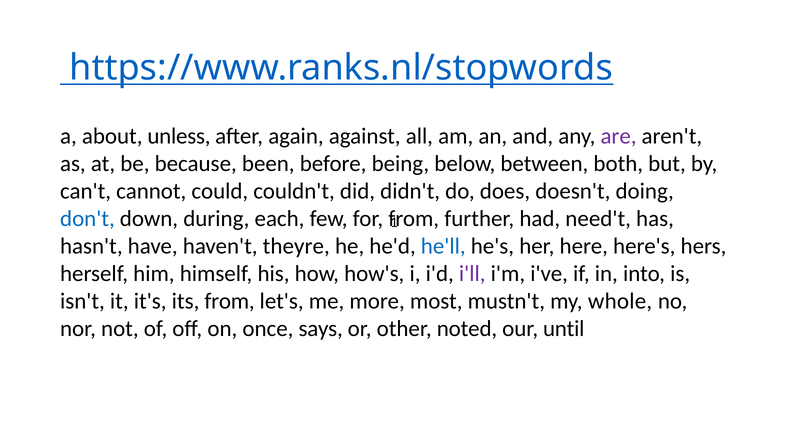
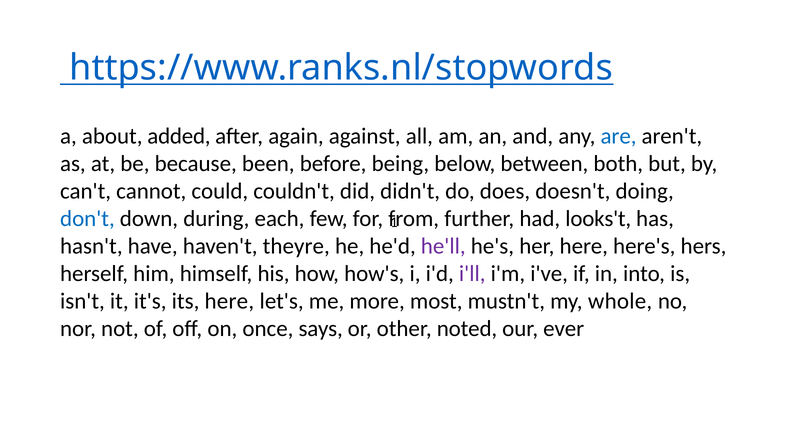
unless: unless -> added
are colour: purple -> blue
need't: need't -> looks't
he'll colour: blue -> purple
its from: from -> here
until: until -> ever
